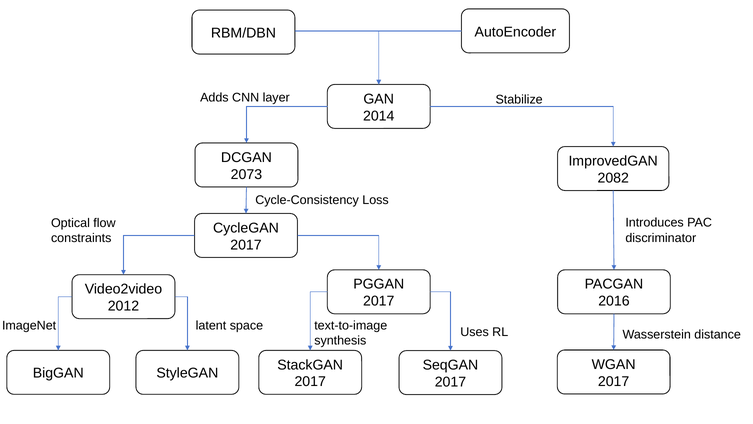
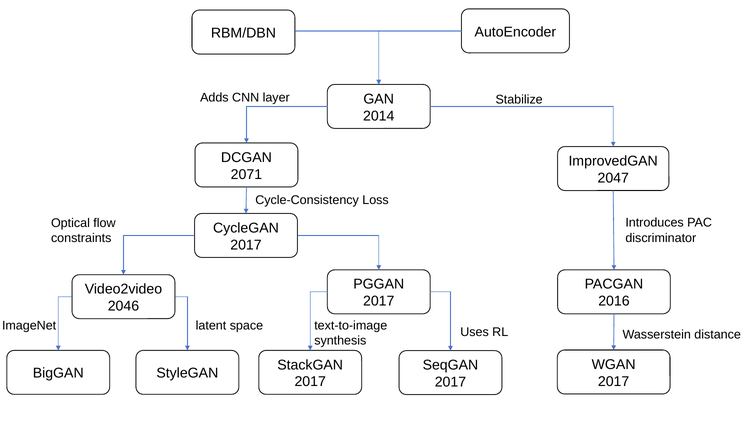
2073: 2073 -> 2071
2082: 2082 -> 2047
2012: 2012 -> 2046
